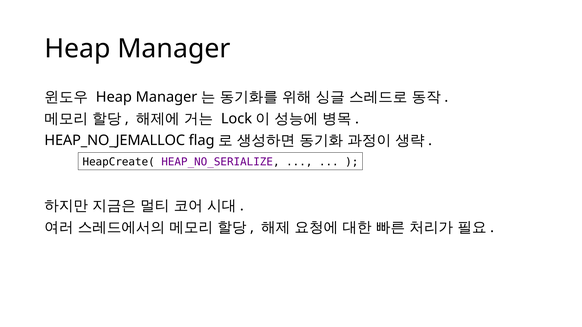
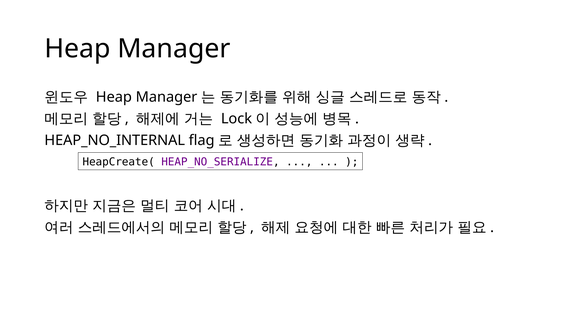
HEAP_NO_JEMALLOC: HEAP_NO_JEMALLOC -> HEAP_NO_INTERNAL
